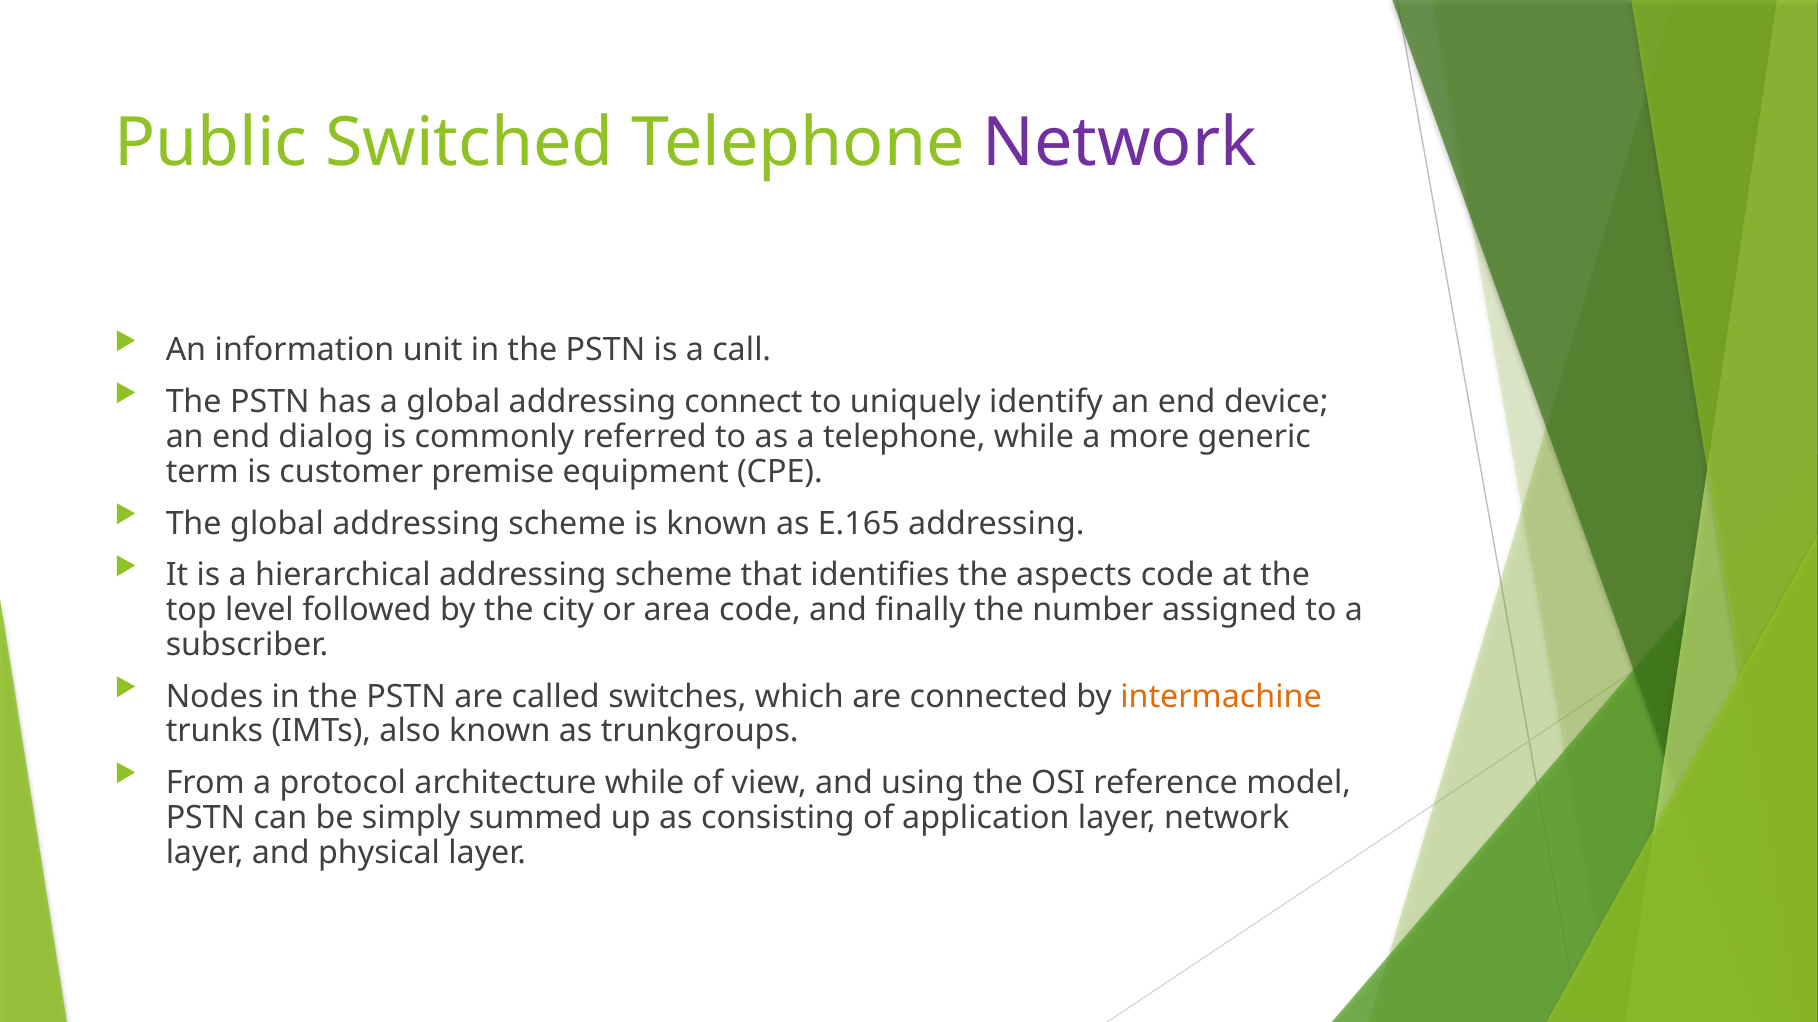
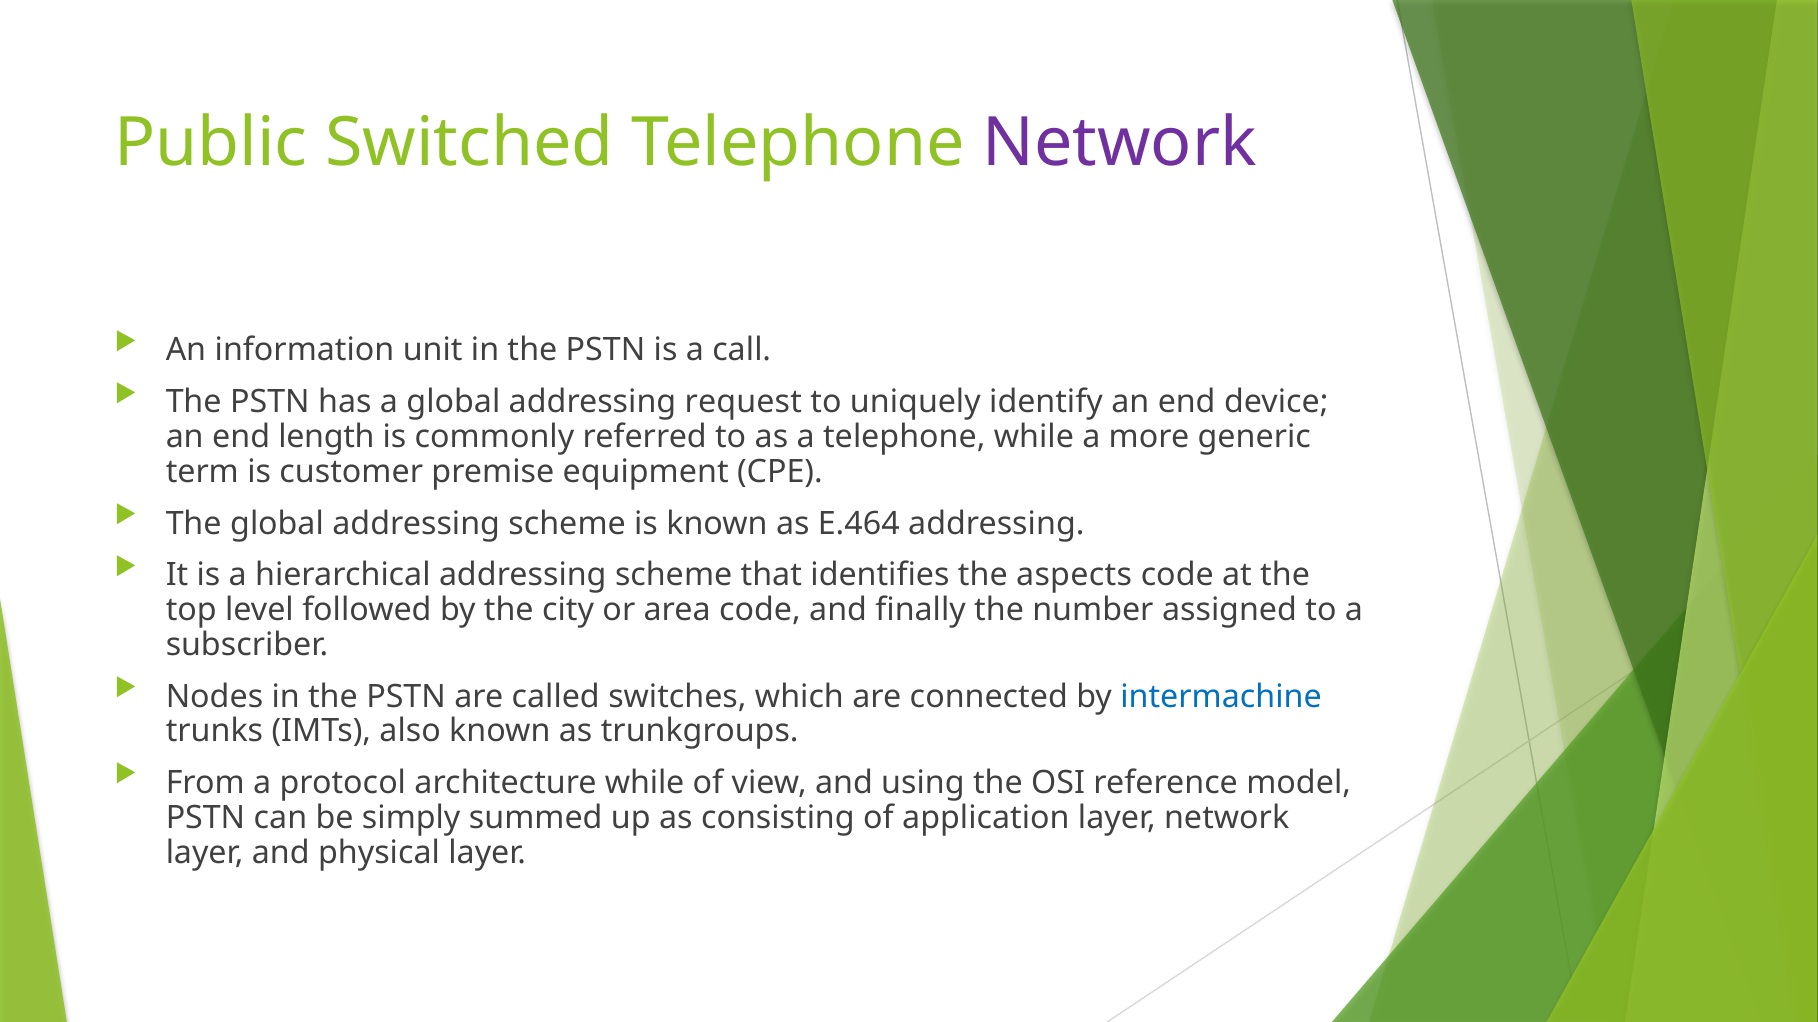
connect: connect -> request
dialog: dialog -> length
E.165: E.165 -> E.464
intermachine colour: orange -> blue
